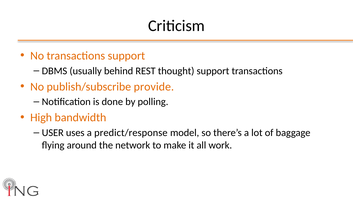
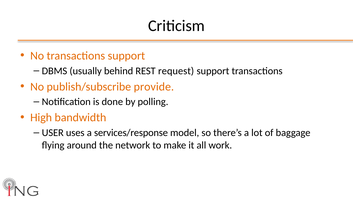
thought: thought -> request
predict/response: predict/response -> services/response
